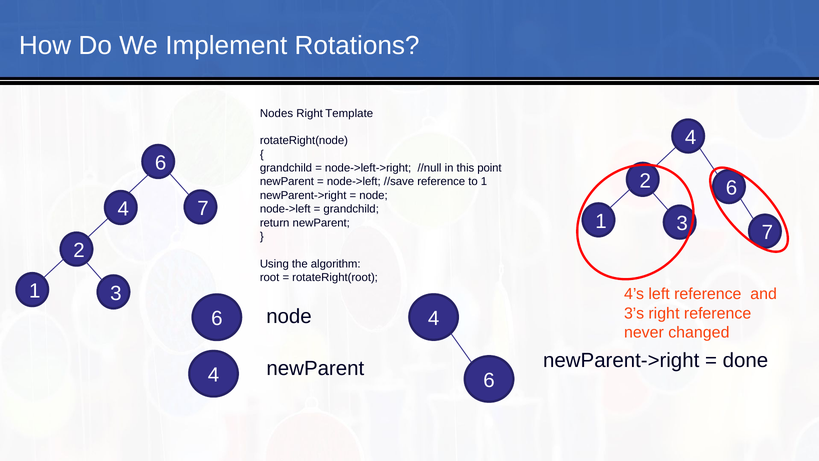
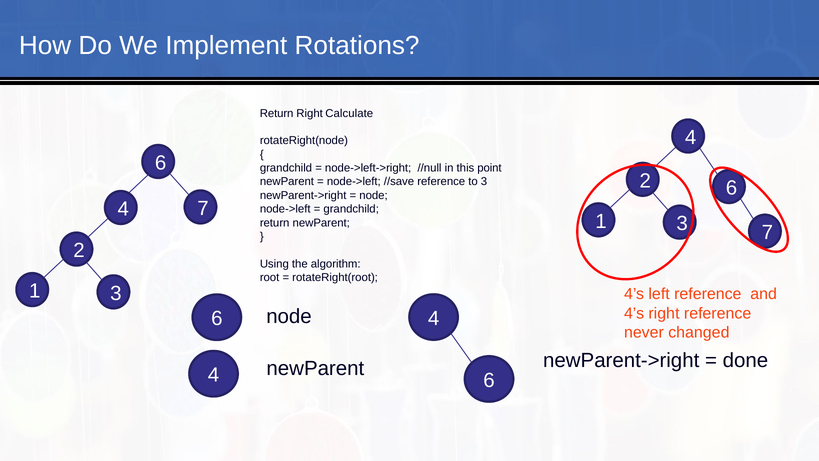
Nodes at (277, 113): Nodes -> Return
Template: Template -> Calculate
to 1: 1 -> 3
3’s at (634, 313): 3’s -> 4’s
